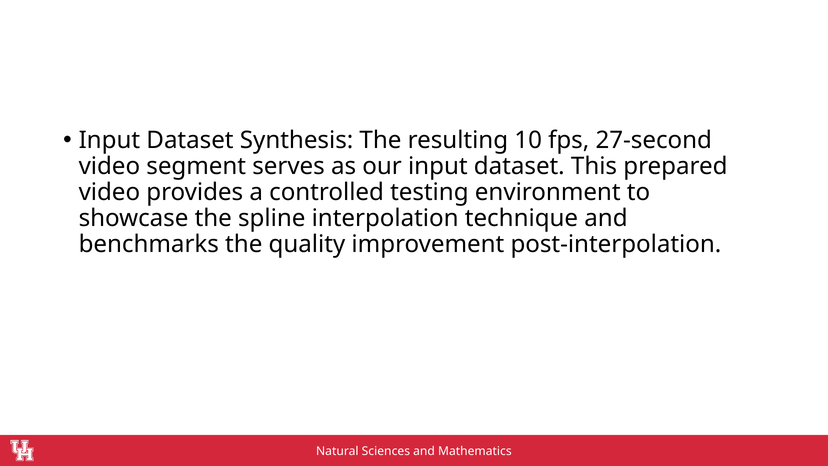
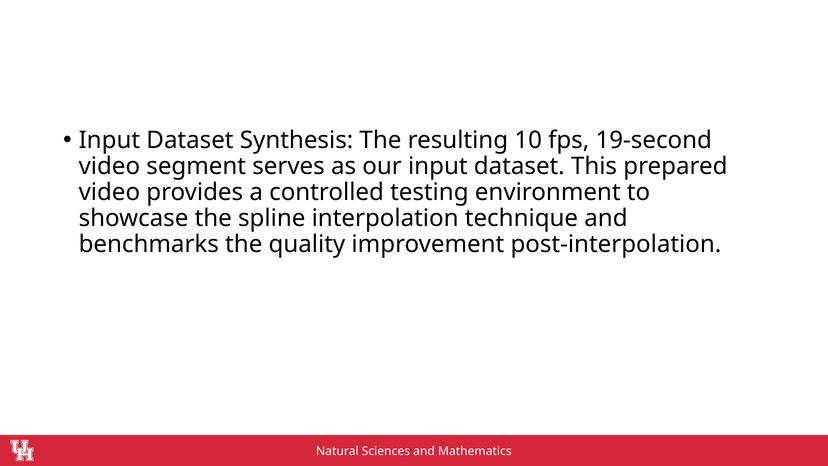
27-second: 27-second -> 19-second
